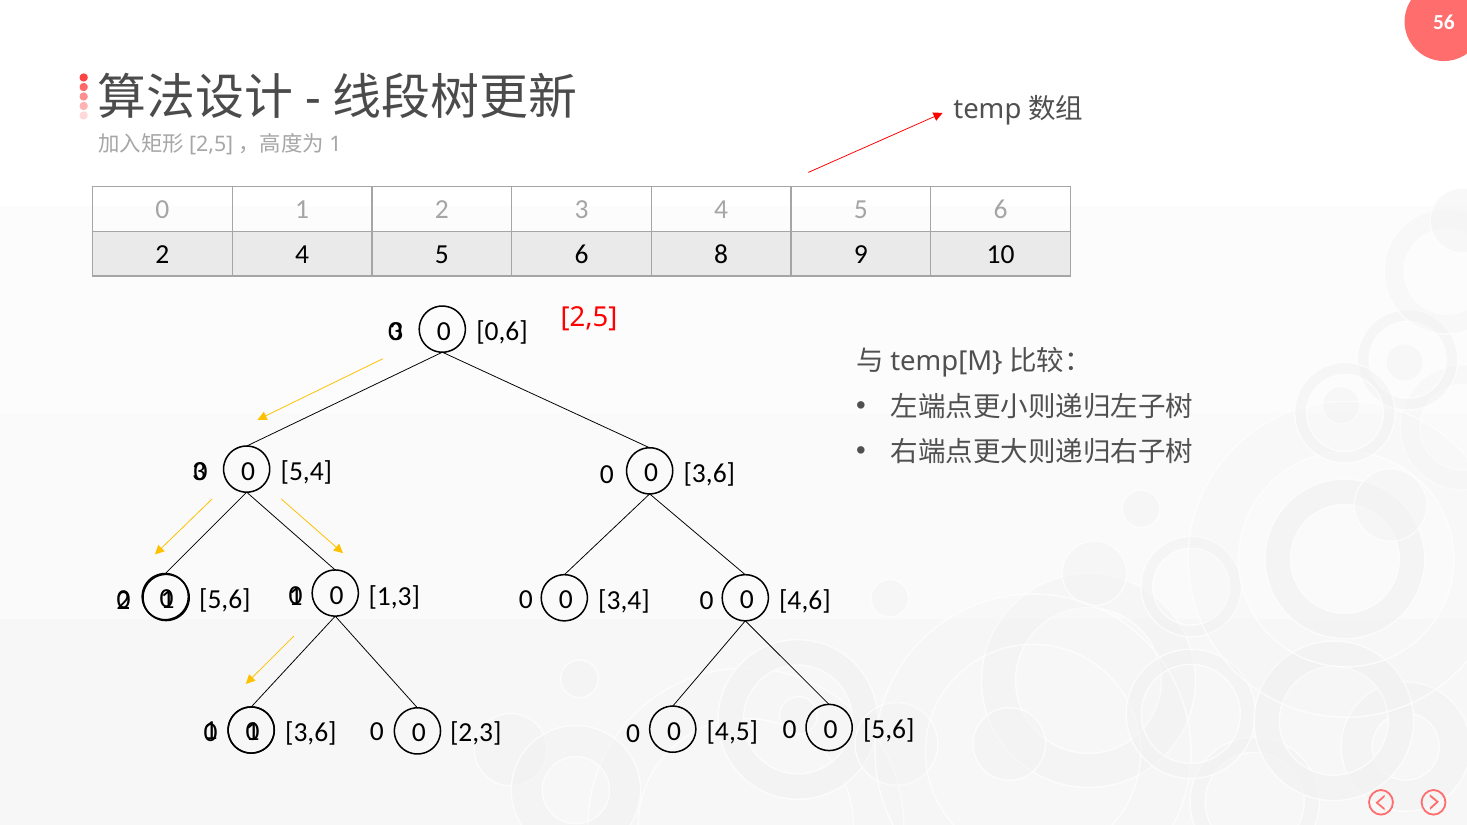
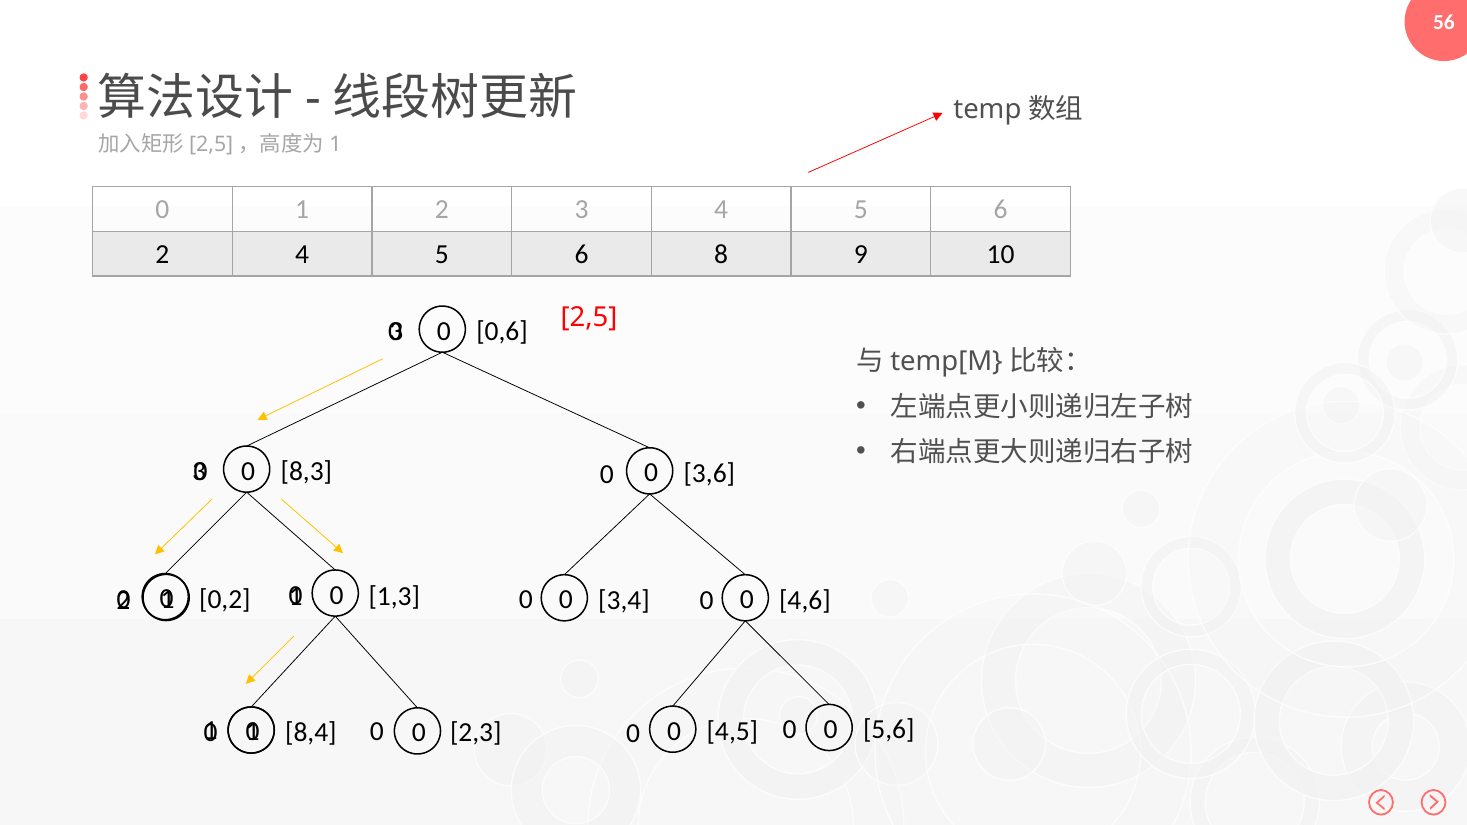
5,4: 5,4 -> 8,3
5,6 at (225, 599): 5,6 -> 0,2
3,6 at (311, 733): 3,6 -> 8,4
